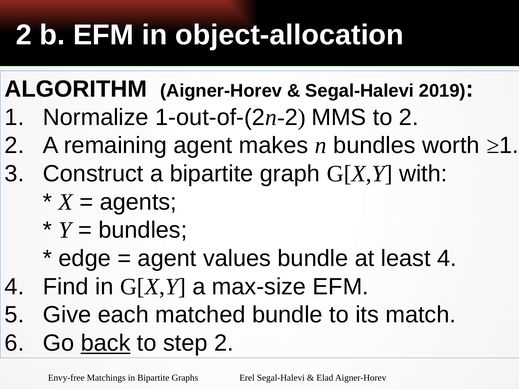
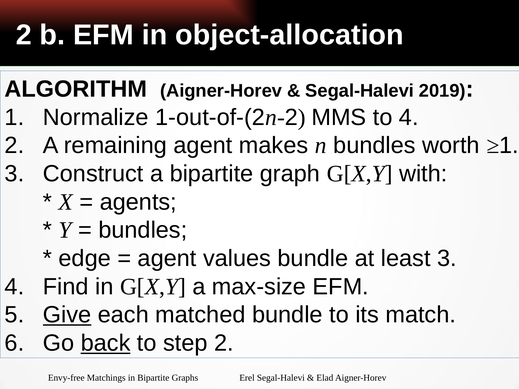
to 2: 2 -> 4
least 4: 4 -> 3
Give underline: none -> present
